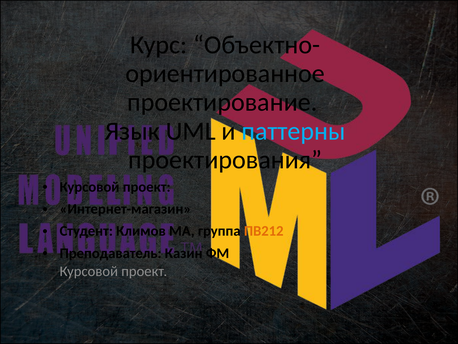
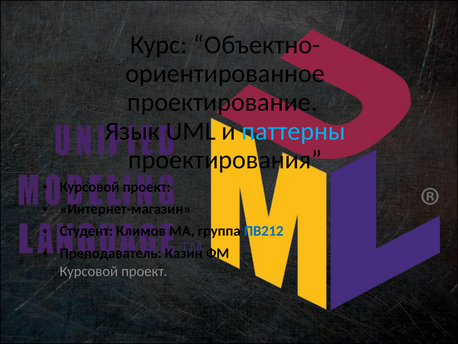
ПВ212 colour: orange -> blue
